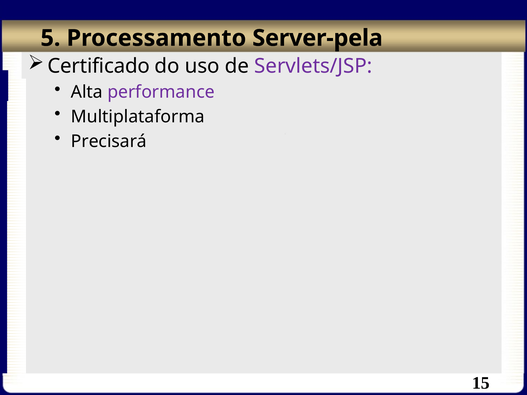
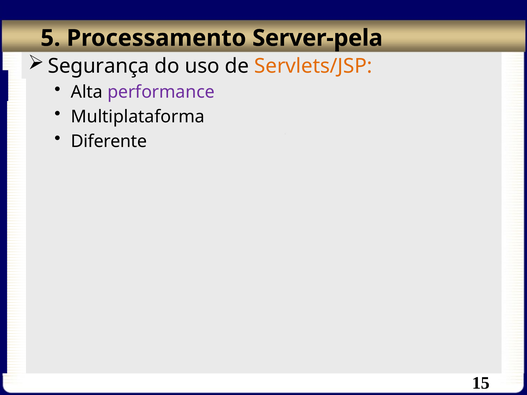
Certificado: Certificado -> Segurança
Servlets/JSP colour: purple -> orange
Precisará: Precisará -> Diferente
